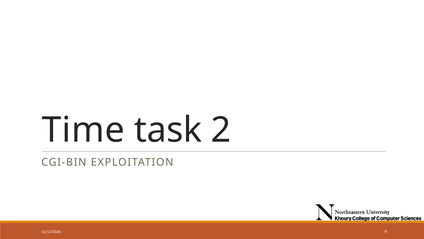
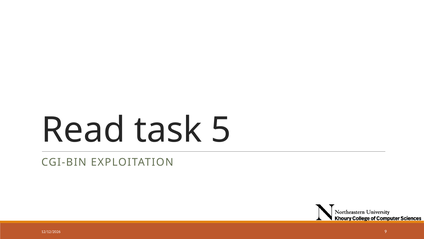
Time: Time -> Read
2: 2 -> 5
